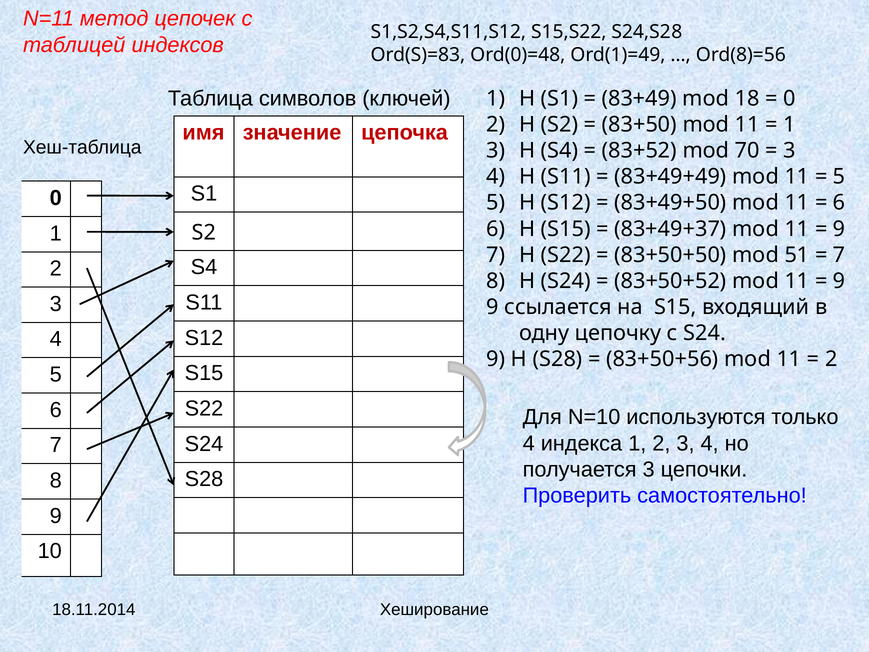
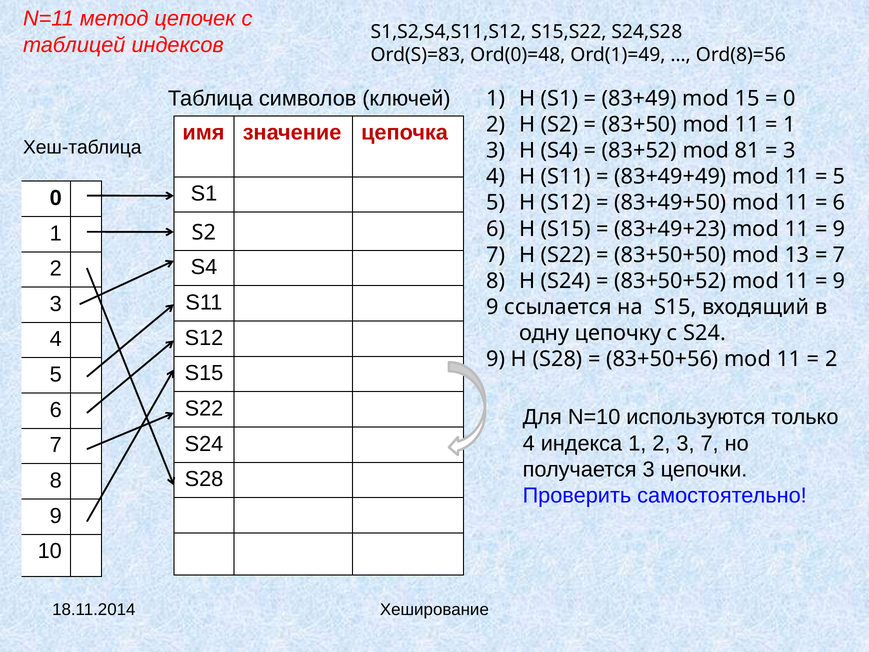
18: 18 -> 15
70: 70 -> 81
83+49+37: 83+49+37 -> 83+49+23
51: 51 -> 13
4 at (710, 443): 4 -> 7
